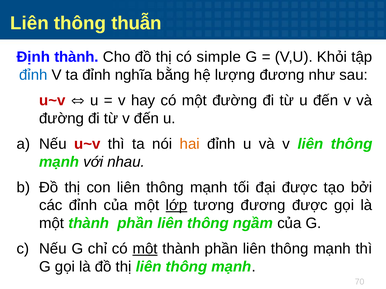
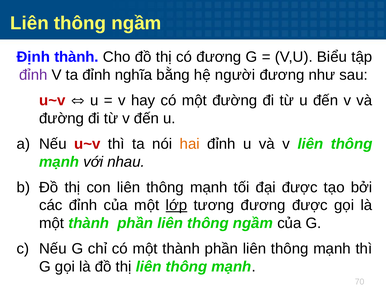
thuẫn at (136, 23): thuẫn -> ngầm
có simple: simple -> đương
Khỏi: Khỏi -> Biểu
đỉnh at (33, 75) colour: blue -> purple
lượng: lượng -> người
một at (145, 249) underline: present -> none
